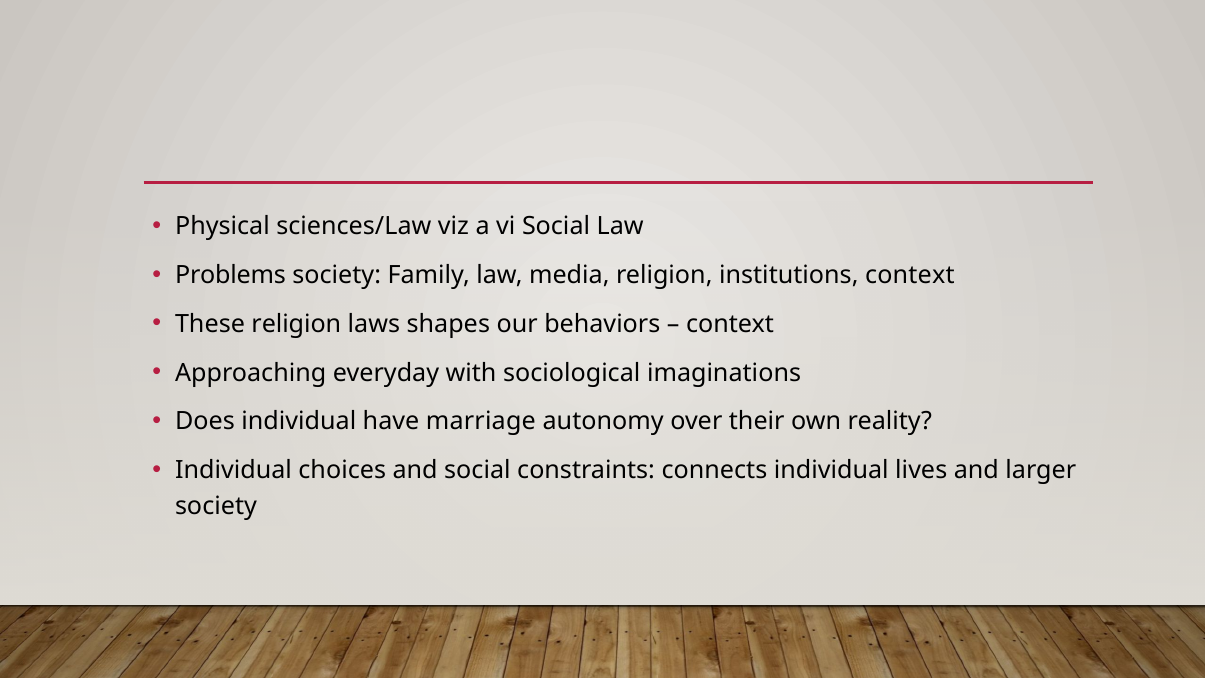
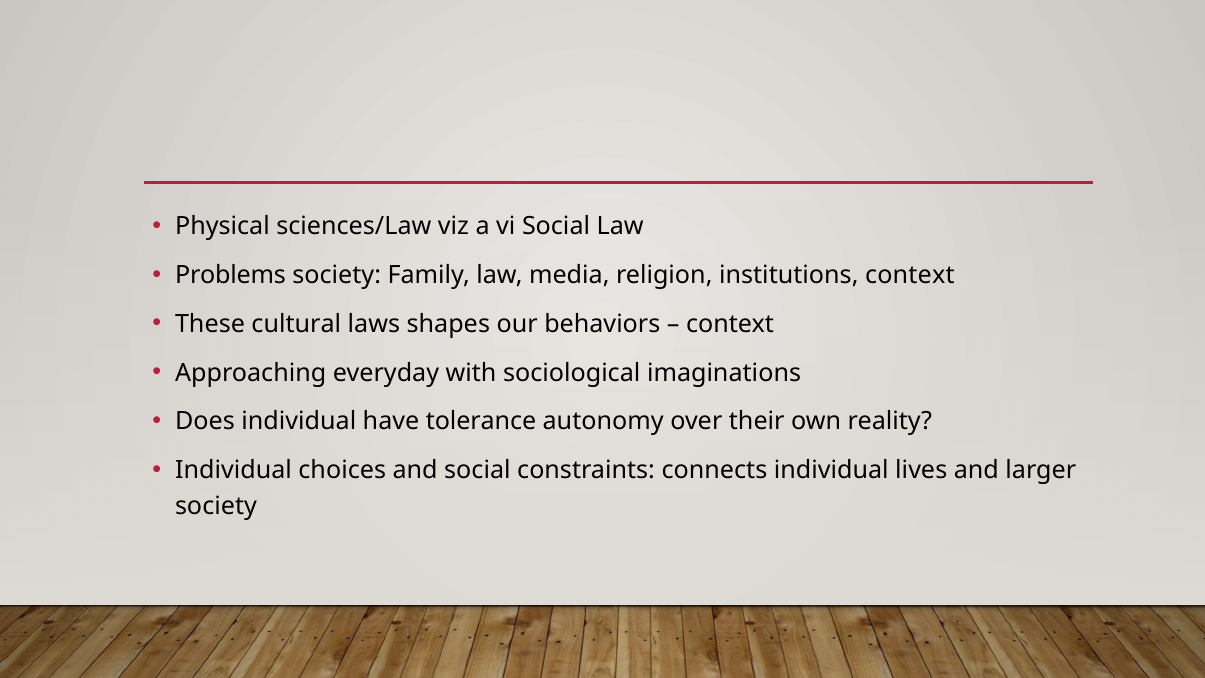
These religion: religion -> cultural
marriage: marriage -> tolerance
